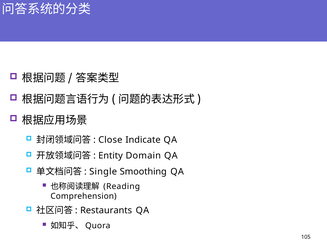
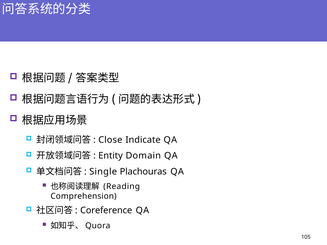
Smoothing: Smoothing -> Plachouras
Restaurants: Restaurants -> Coreference
